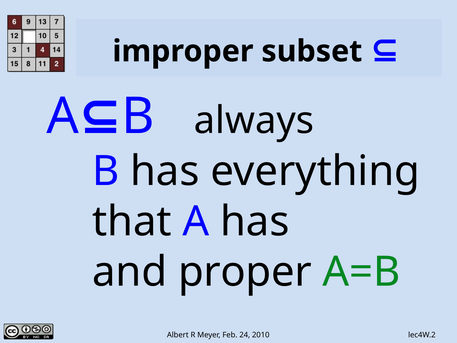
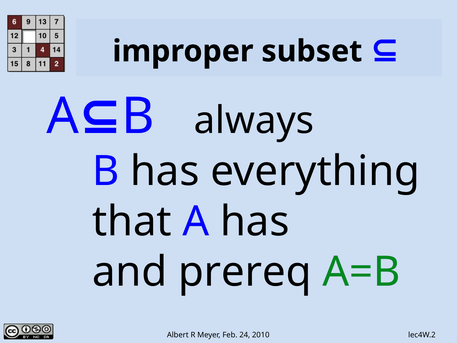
proper: proper -> prereq
